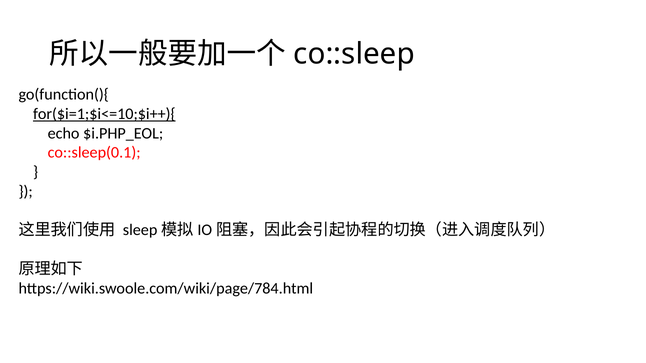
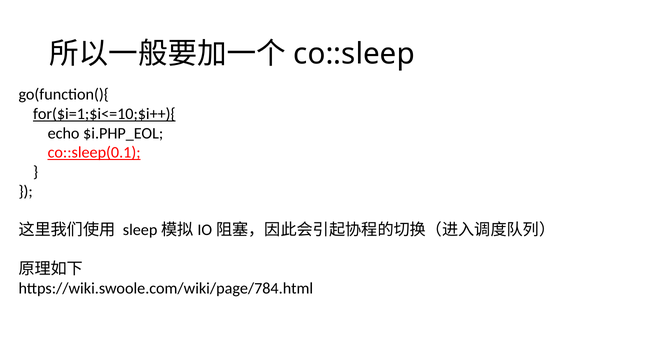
co::sleep(0.1 underline: none -> present
